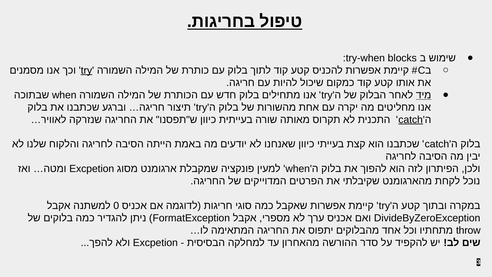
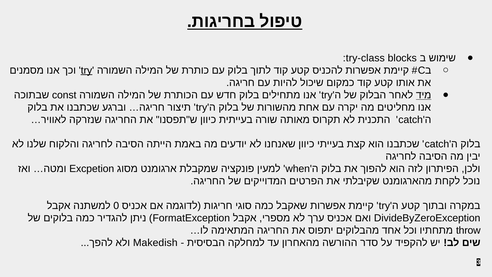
try-when: try-when -> try-class
when at (64, 95): when -> const
catch at (411, 120) underline: present -> none
Excpetion at (155, 243): Excpetion -> Makedish
